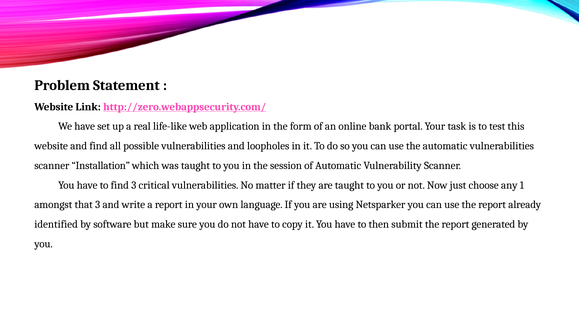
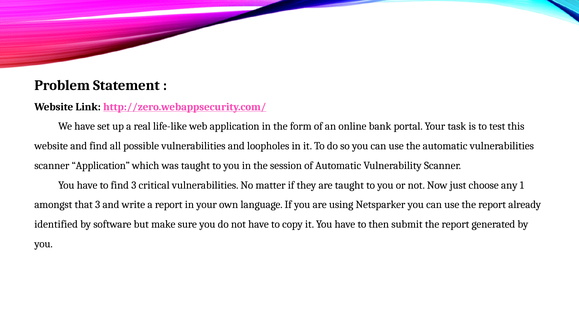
scanner Installation: Installation -> Application
